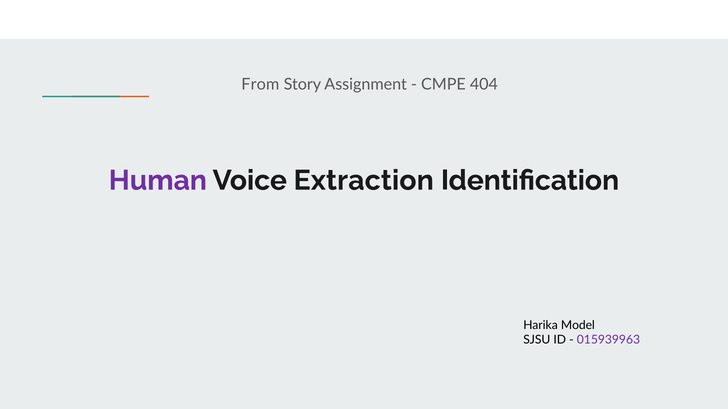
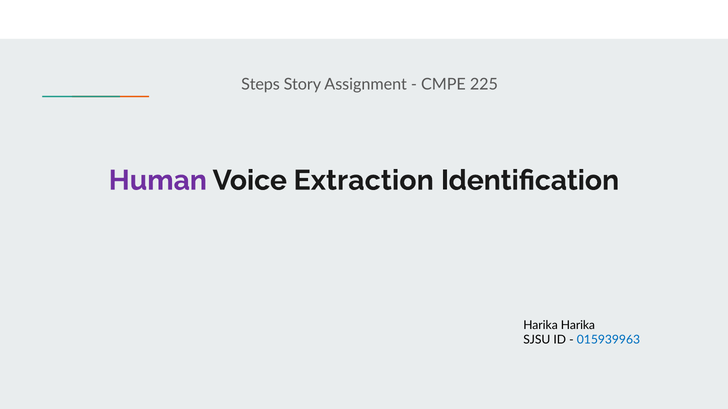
From: From -> Steps
404: 404 -> 225
Harika Model: Model -> Harika
015939963 colour: purple -> blue
